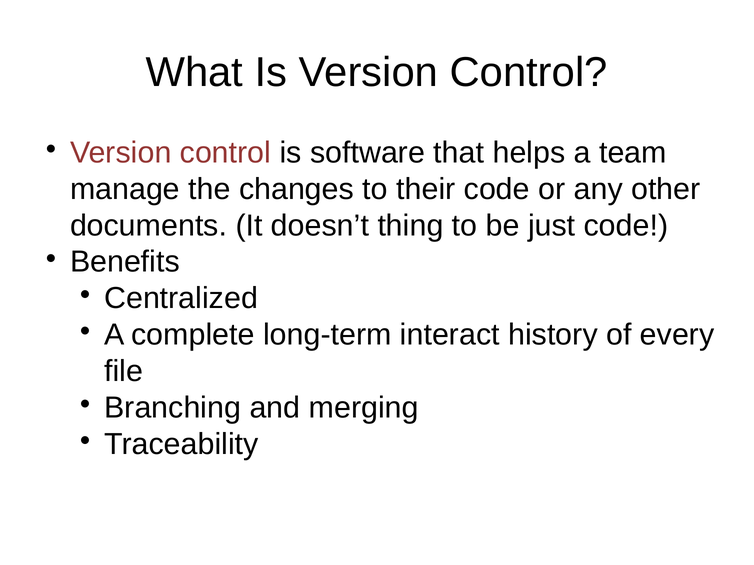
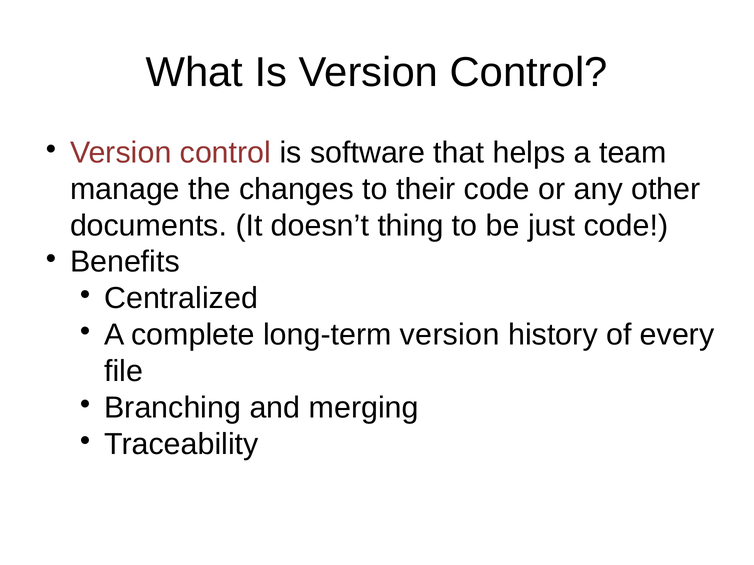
long-term interact: interact -> version
